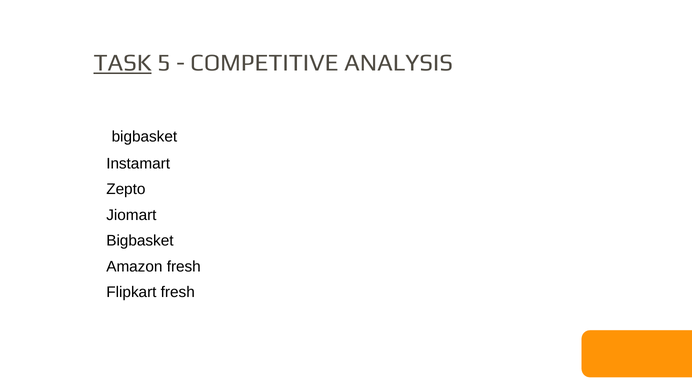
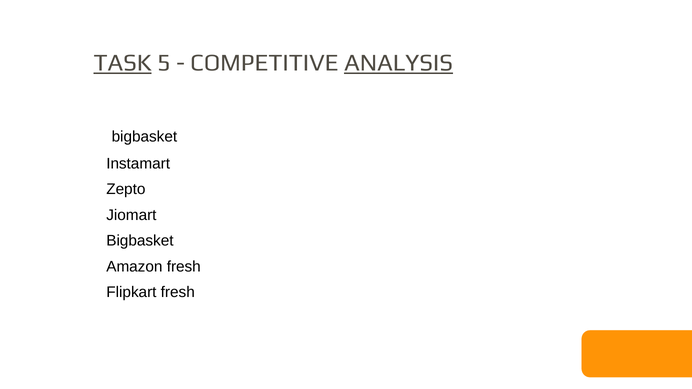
ANALYSIS underline: none -> present
